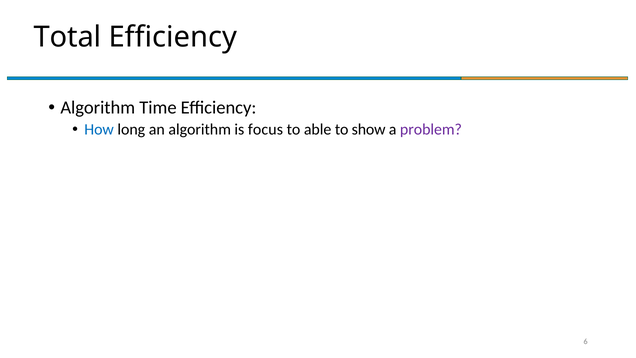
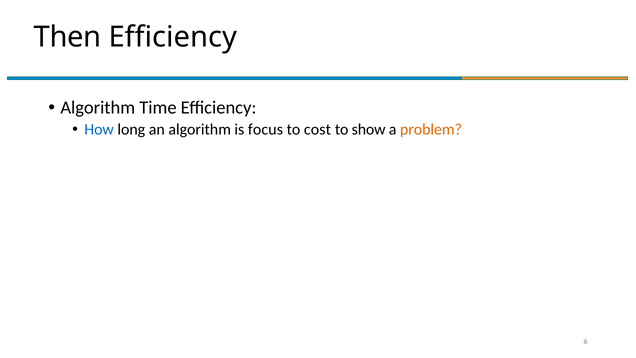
Total: Total -> Then
able: able -> cost
problem colour: purple -> orange
